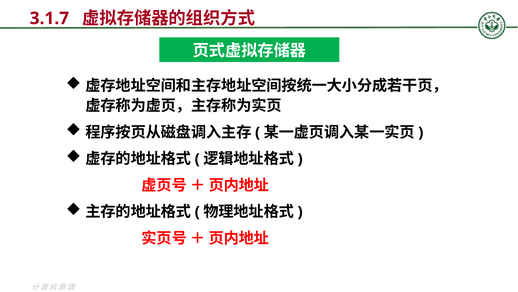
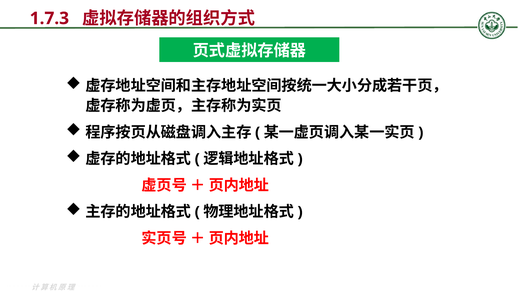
3.1.7: 3.1.7 -> 1.7.3
